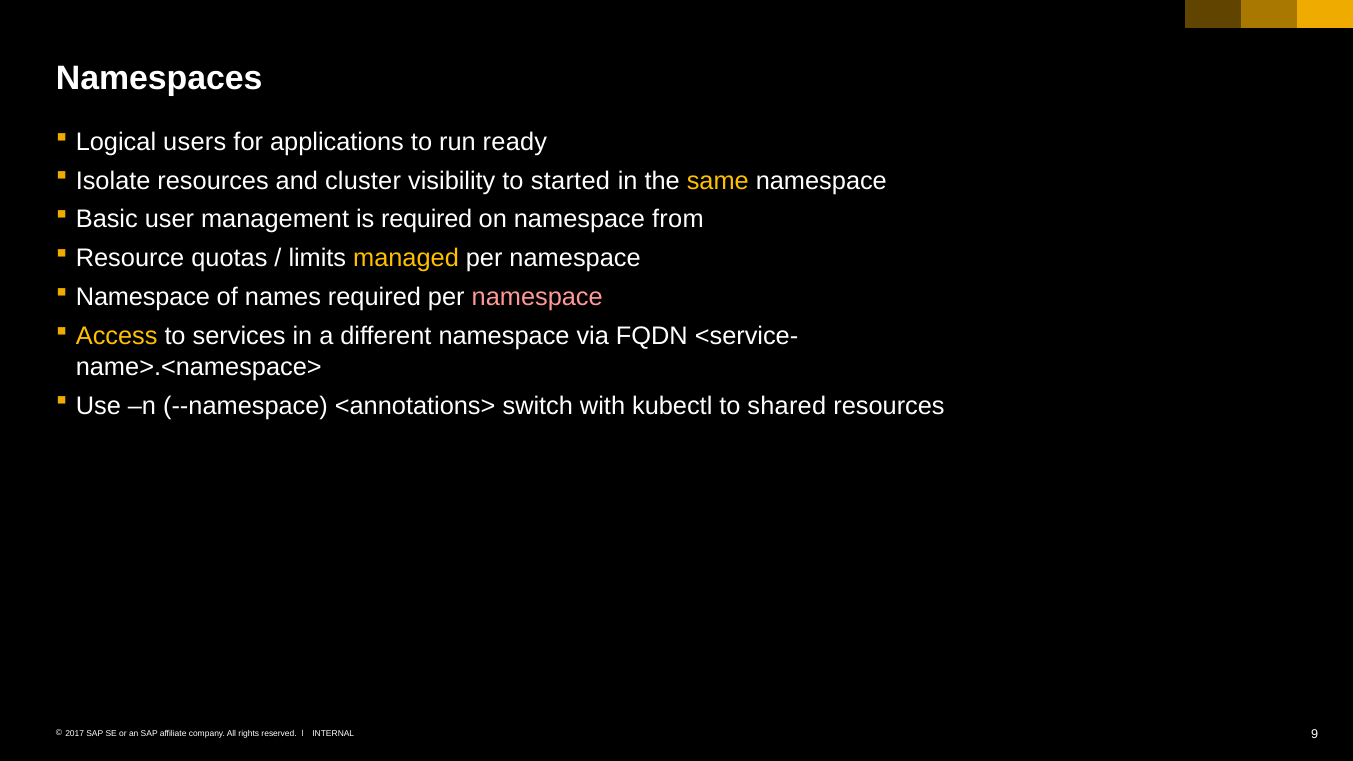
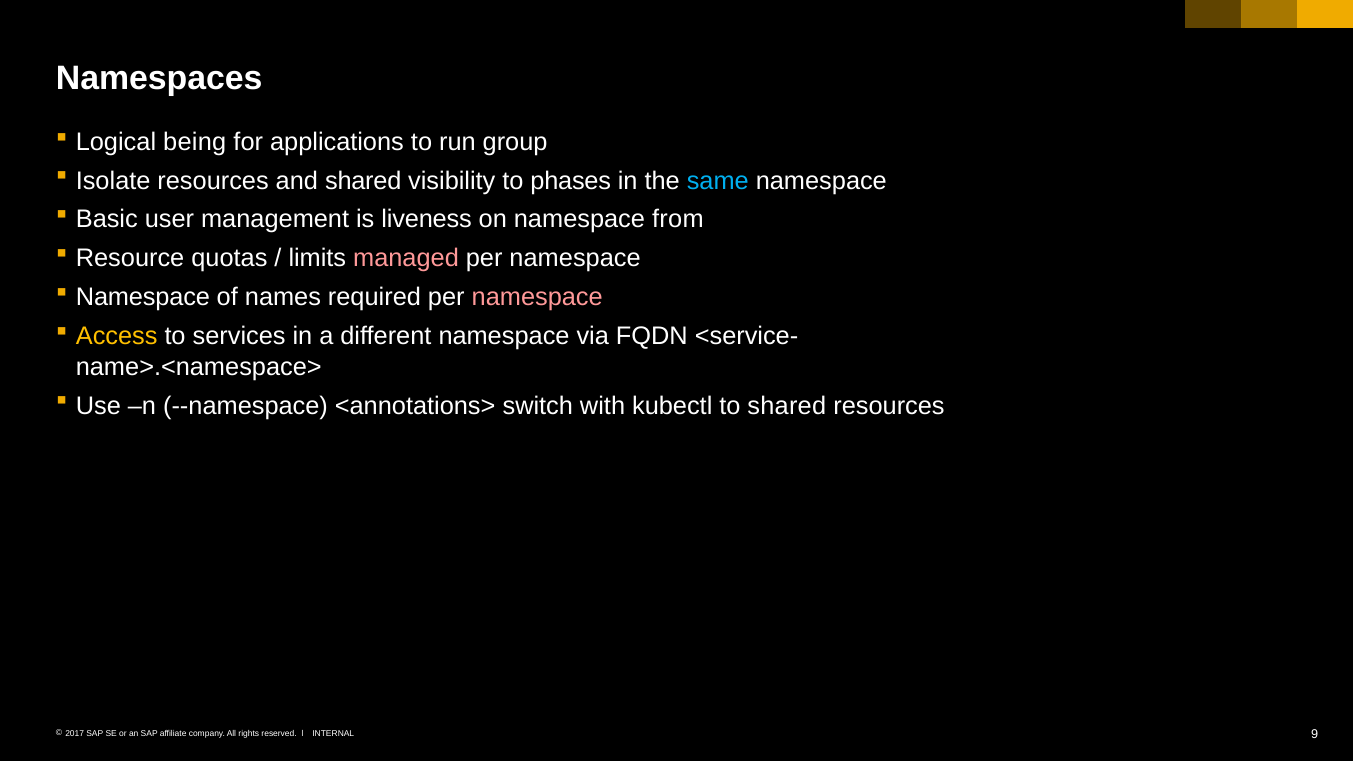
users: users -> being
ready: ready -> group
and cluster: cluster -> shared
started: started -> phases
same colour: yellow -> light blue
is required: required -> liveness
managed colour: yellow -> pink
